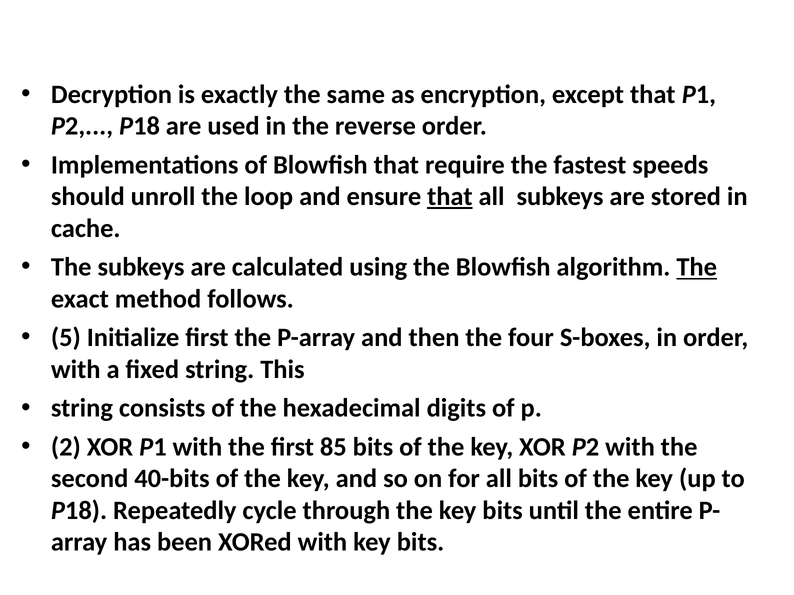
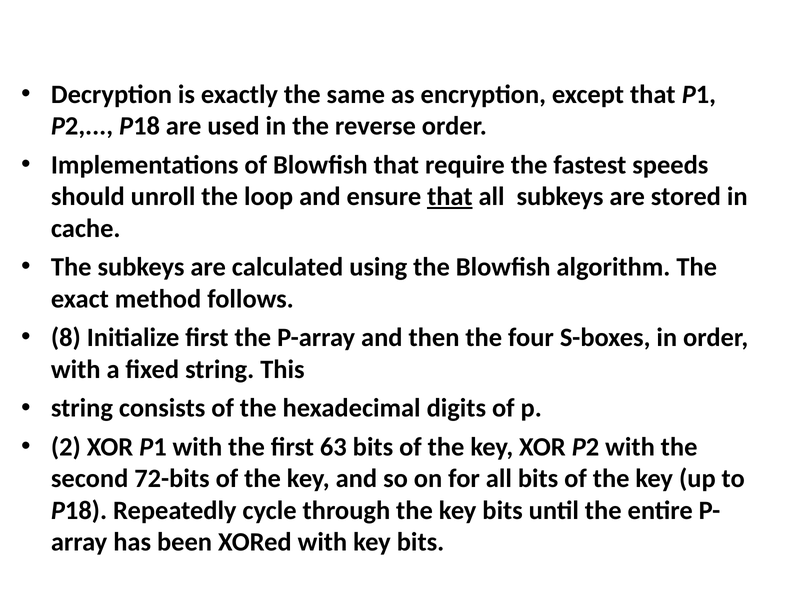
The at (697, 267) underline: present -> none
5: 5 -> 8
85: 85 -> 63
40-bits: 40-bits -> 72-bits
